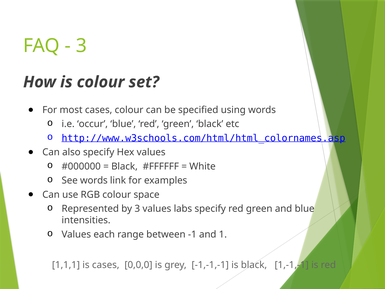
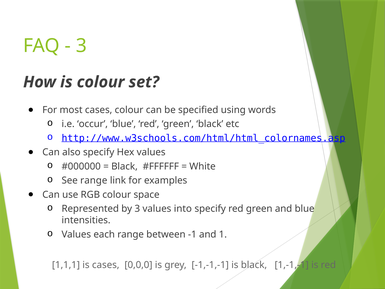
See words: words -> range
labs: labs -> into
